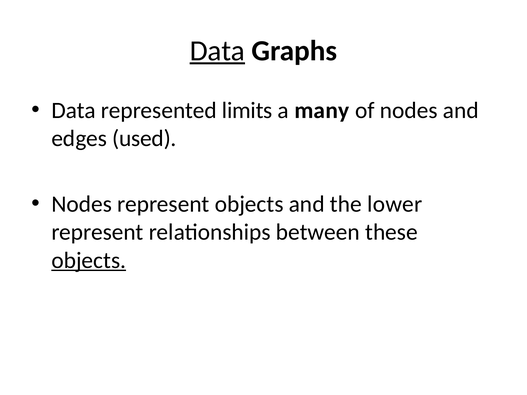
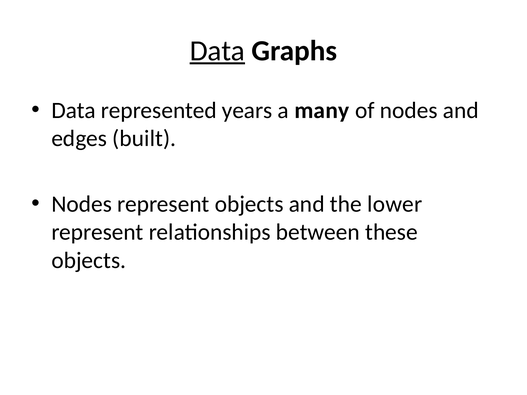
limits: limits -> years
used: used -> built
objects at (89, 261) underline: present -> none
